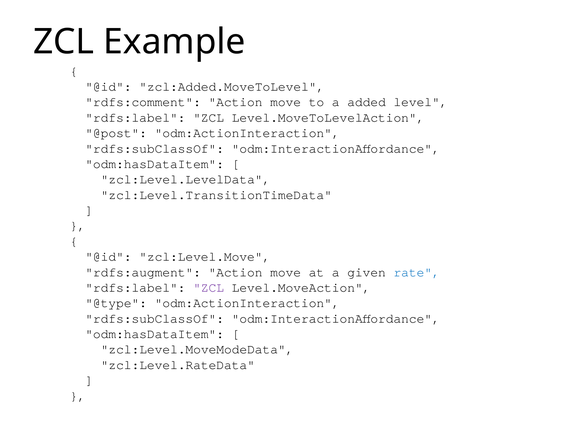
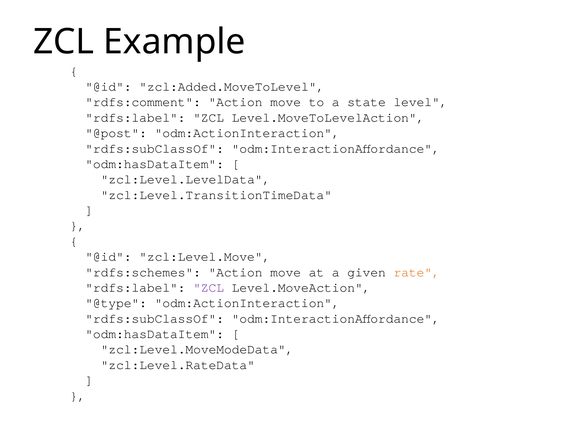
added: added -> state
rdfs:augment: rdfs:augment -> rdfs:schemes
rate colour: blue -> orange
